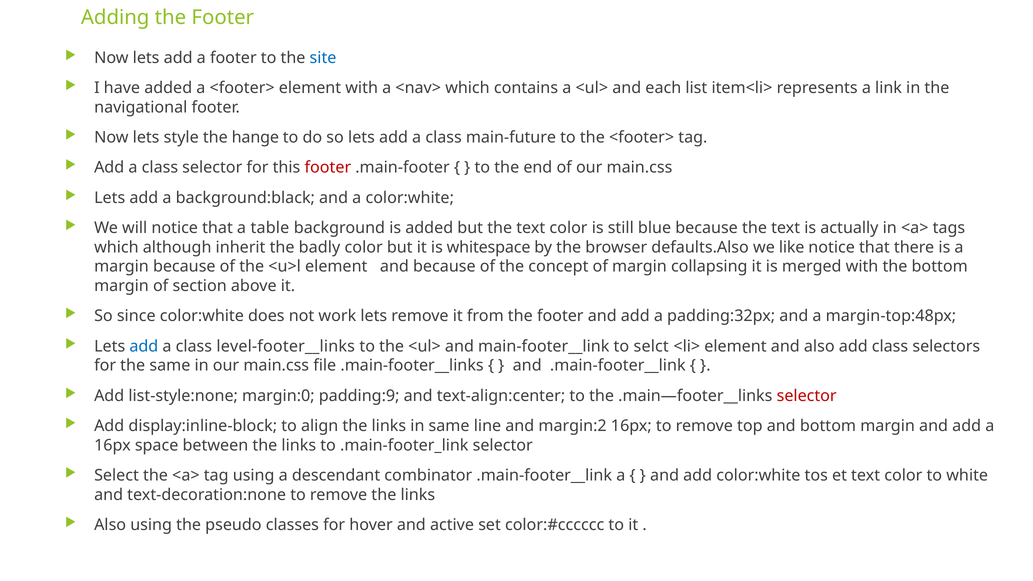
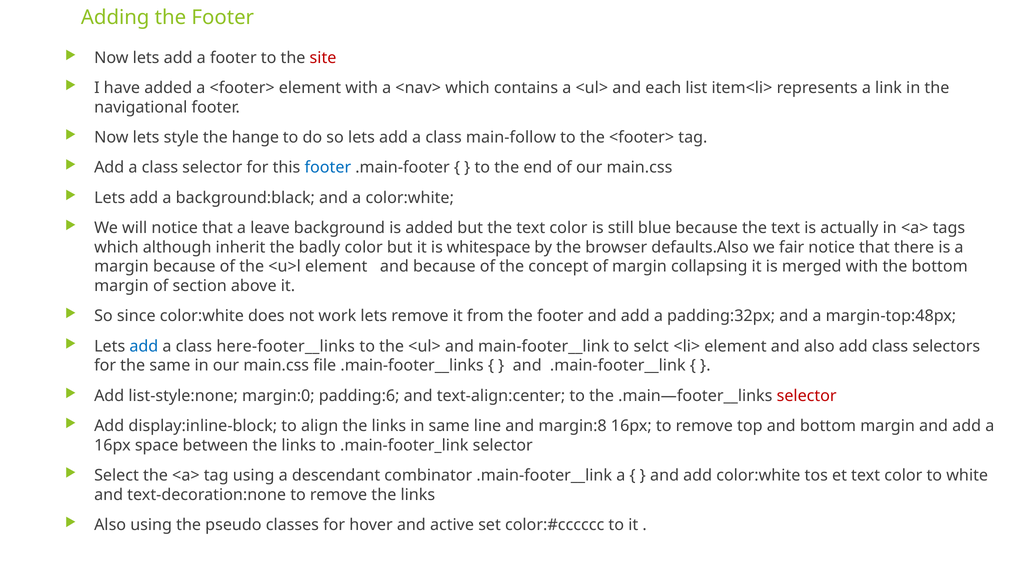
site colour: blue -> red
main-future: main-future -> main-follow
footer at (328, 168) colour: red -> blue
table: table -> leave
like: like -> fair
level-footer__links: level-footer__links -> here-footer__links
padding:9: padding:9 -> padding:6
margin:2: margin:2 -> margin:8
